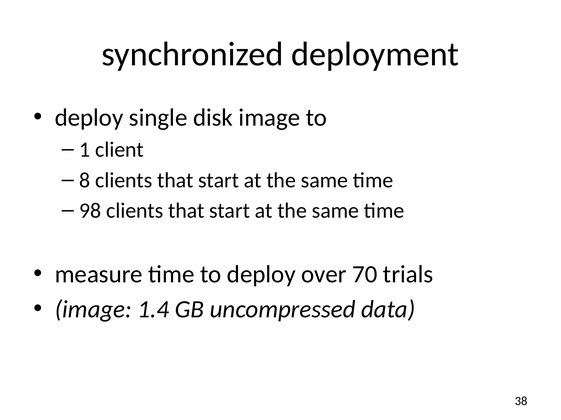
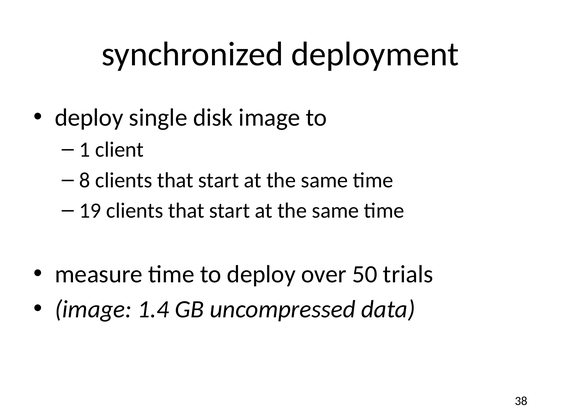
98: 98 -> 19
70: 70 -> 50
